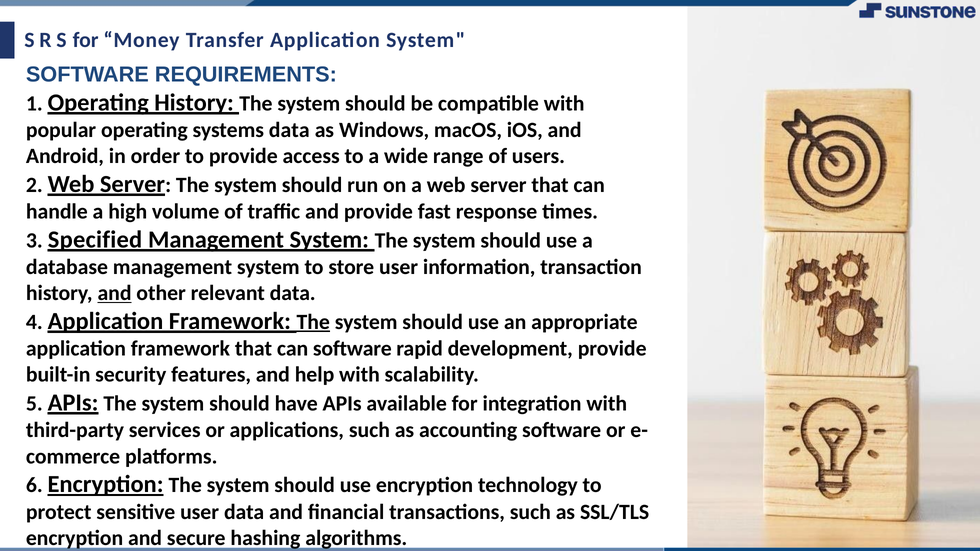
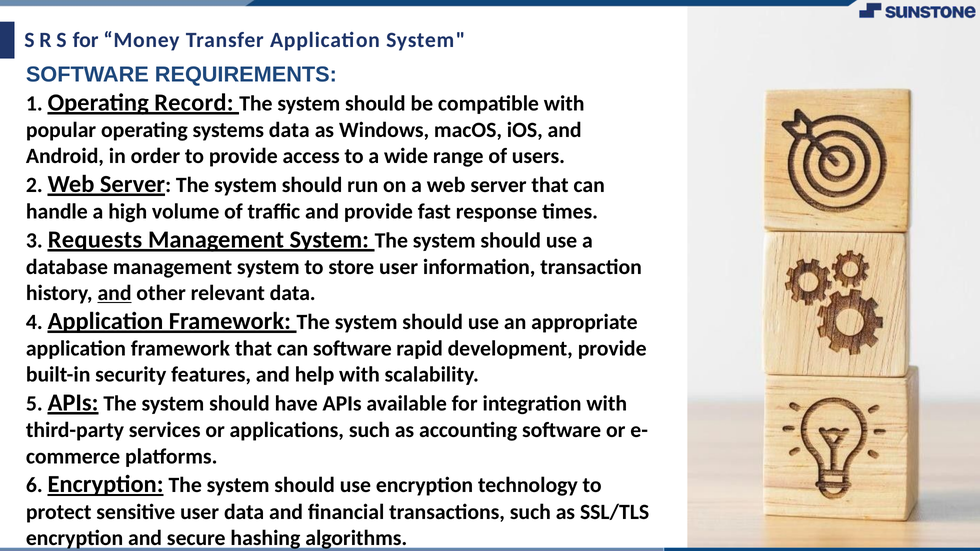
Operating History: History -> Record
Specified: Specified -> Requests
The at (313, 322) underline: present -> none
